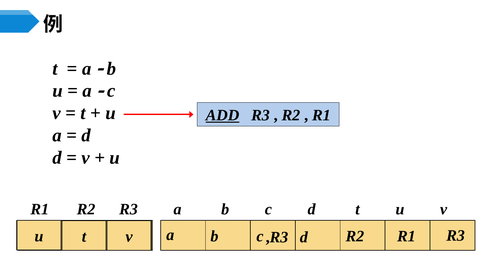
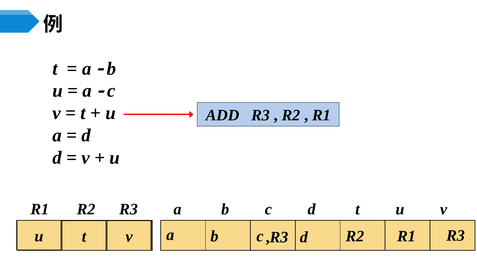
ADD underline: present -> none
